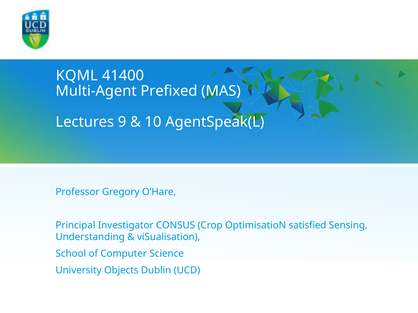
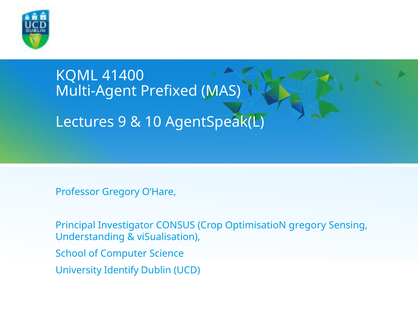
OptimisatioN satisfied: satisfied -> gregory
Objects: Objects -> Identify
